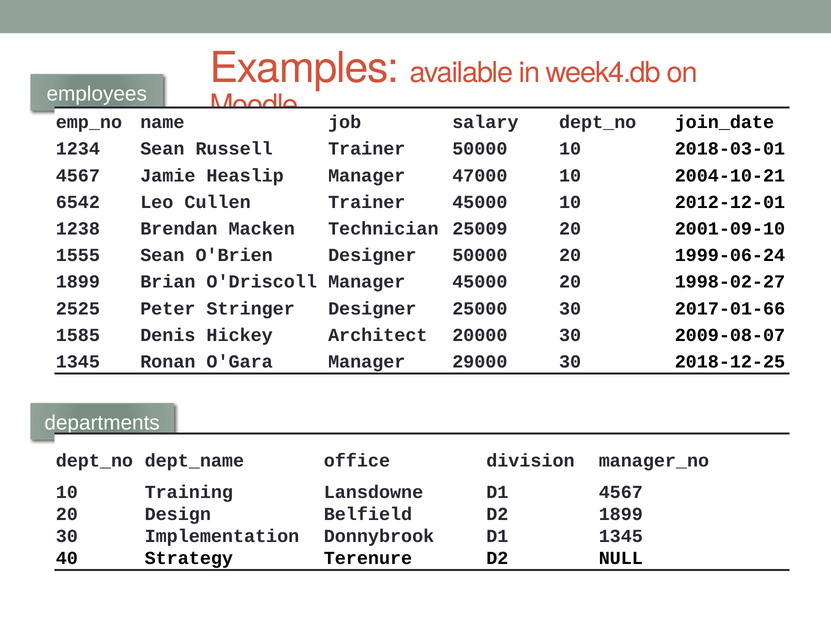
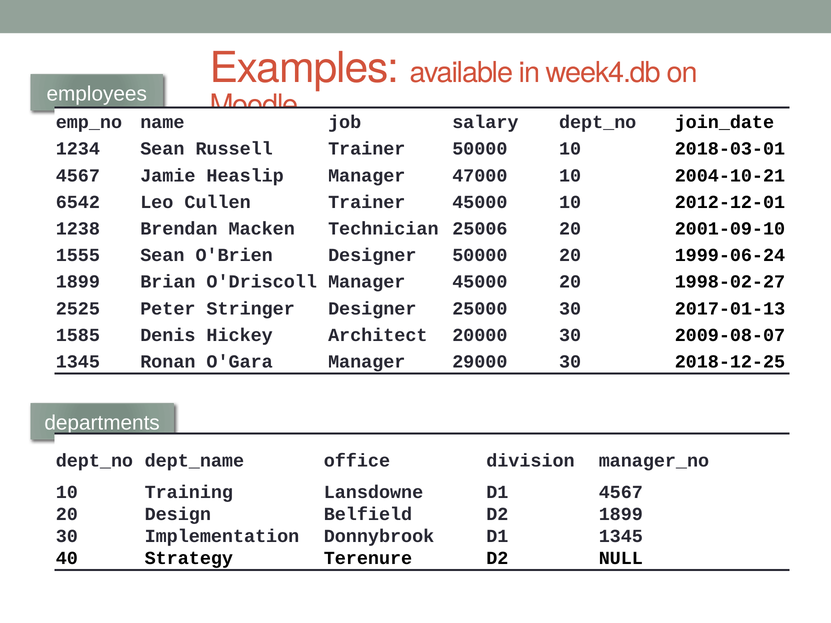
25009: 25009 -> 25006
2017-01-66: 2017-01-66 -> 2017-01-13
